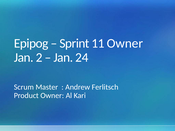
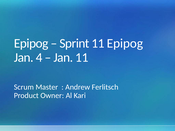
11 Owner: Owner -> Epipog
2: 2 -> 4
Jan 24: 24 -> 11
